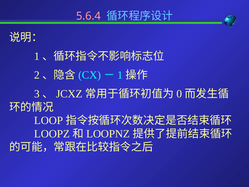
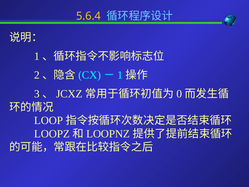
5.6.4 colour: pink -> yellow
